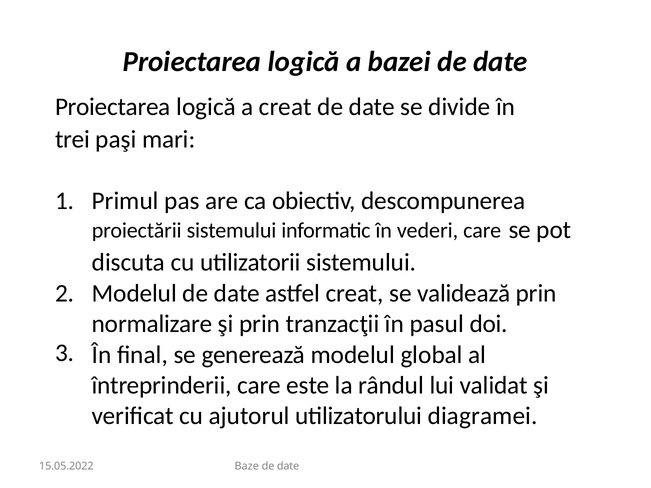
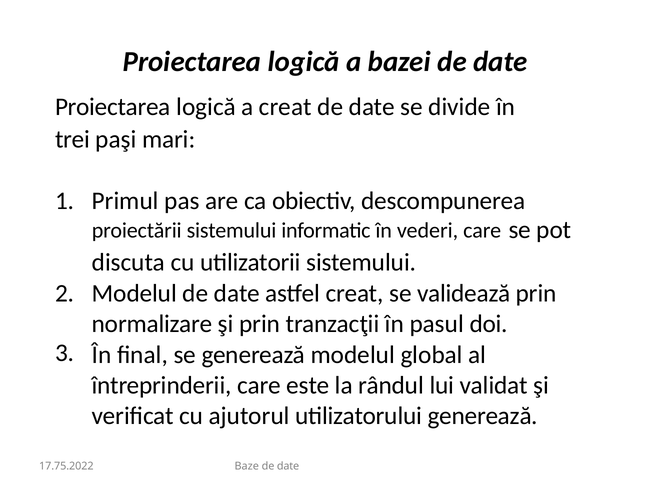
utilizatorului diagramei: diagramei -> generează
15.05.2022: 15.05.2022 -> 17.75.2022
